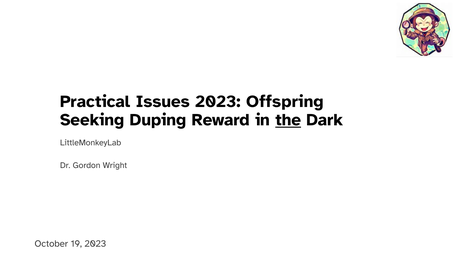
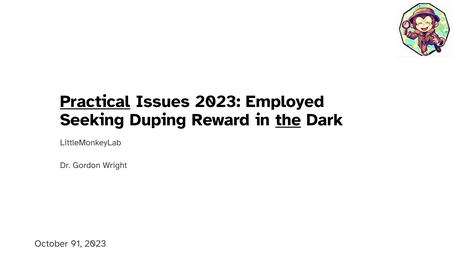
Practical underline: none -> present
Offspring: Offspring -> Employed
19: 19 -> 91
